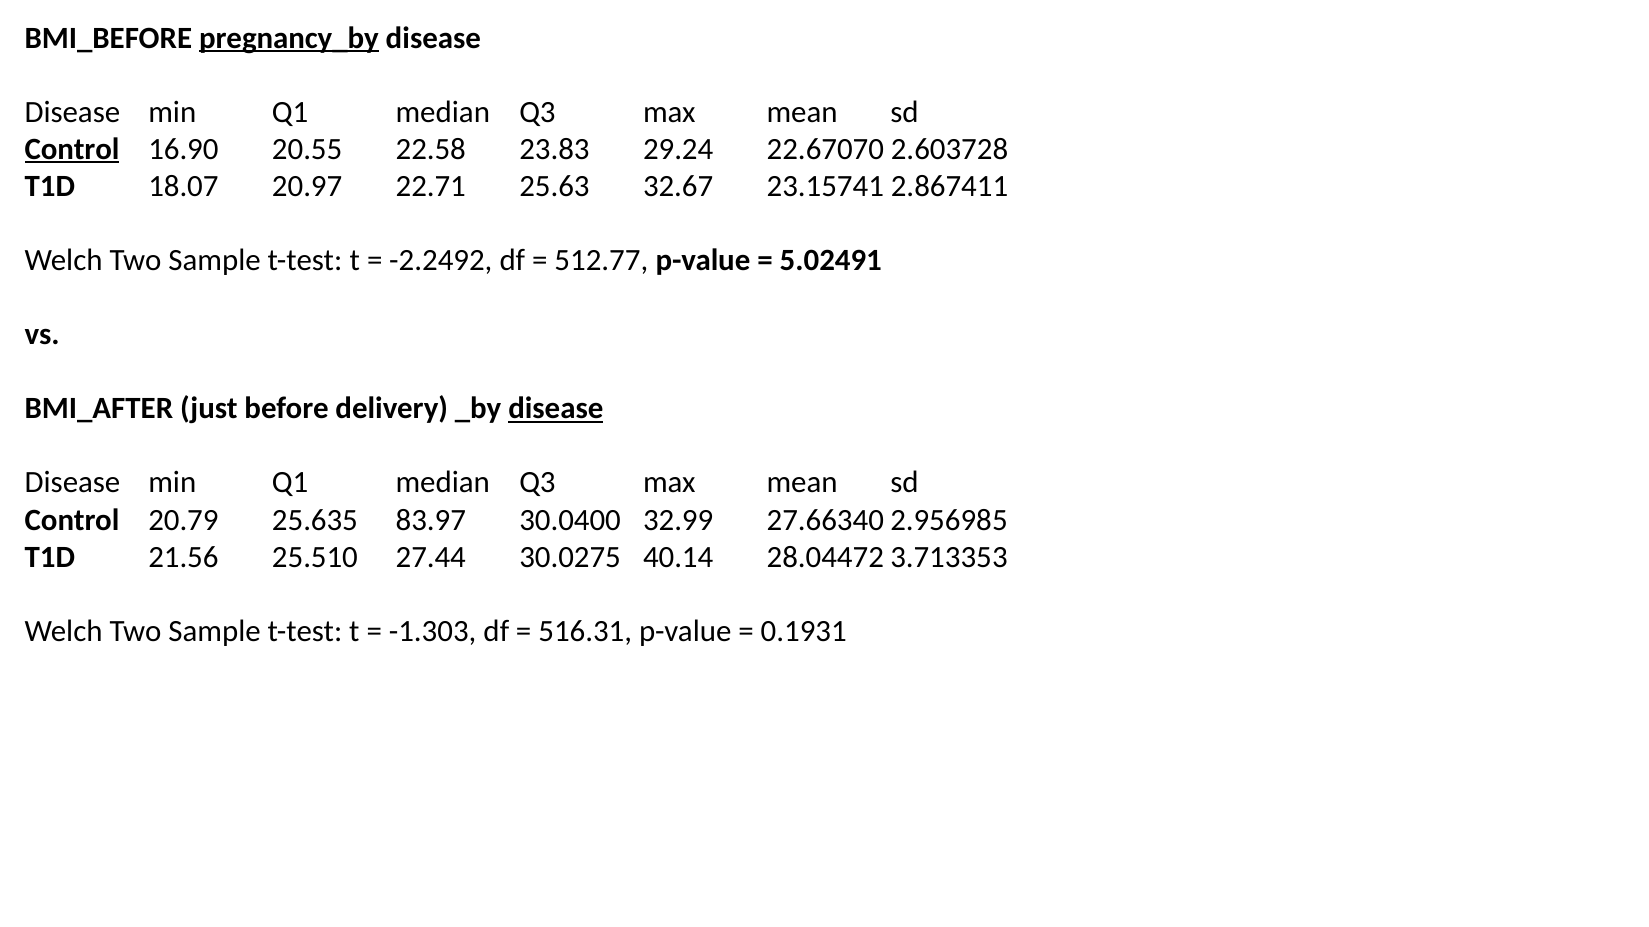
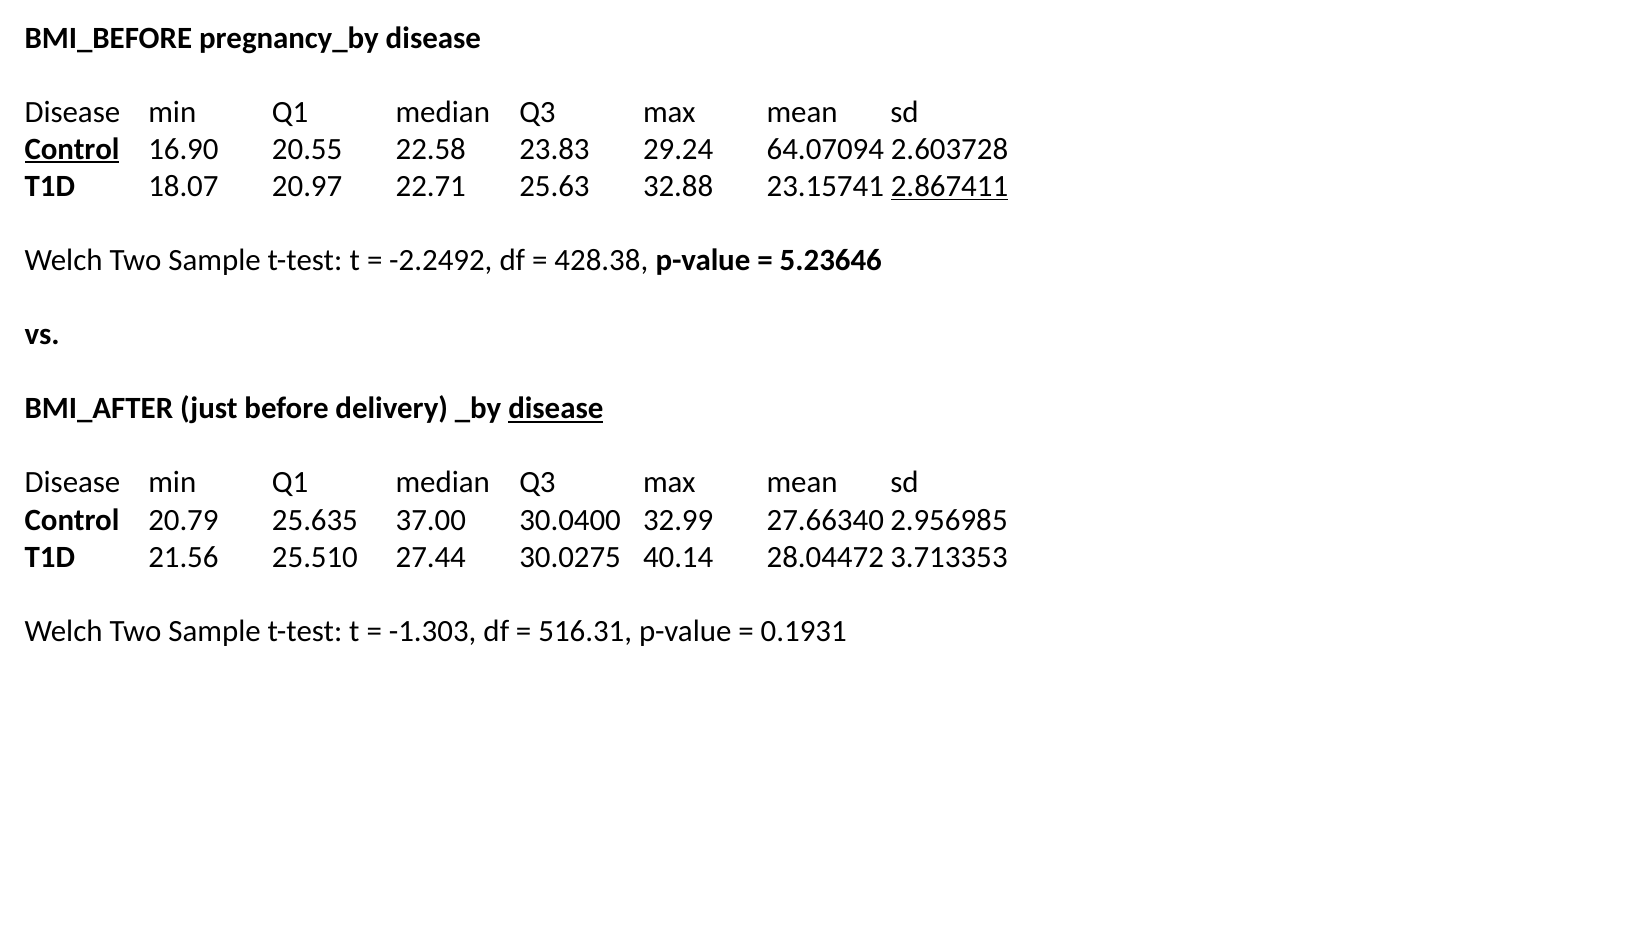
pregnancy_by underline: present -> none
22.67070: 22.67070 -> 64.07094
32.67: 32.67 -> 32.88
2.867411 underline: none -> present
512.77: 512.77 -> 428.38
5.02491: 5.02491 -> 5.23646
83.97: 83.97 -> 37.00
